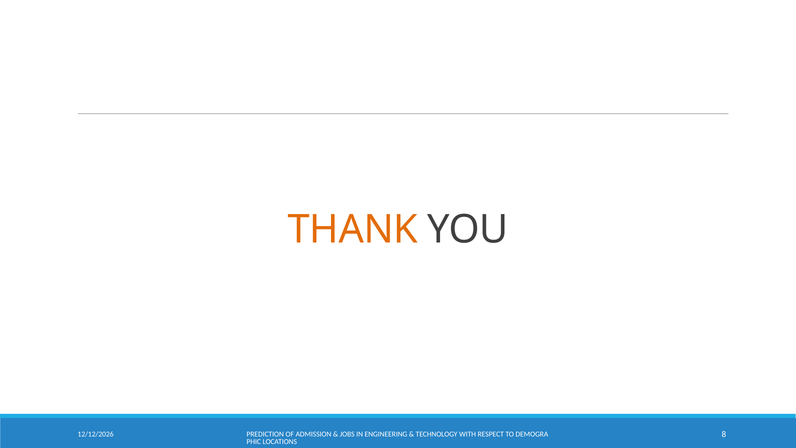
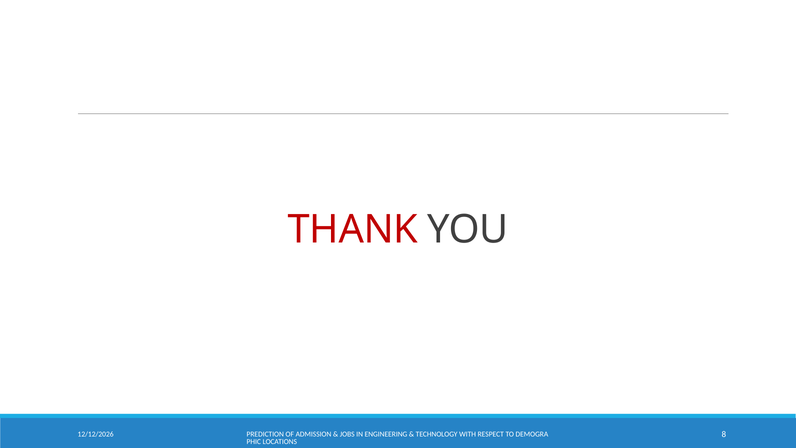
THANK colour: orange -> red
